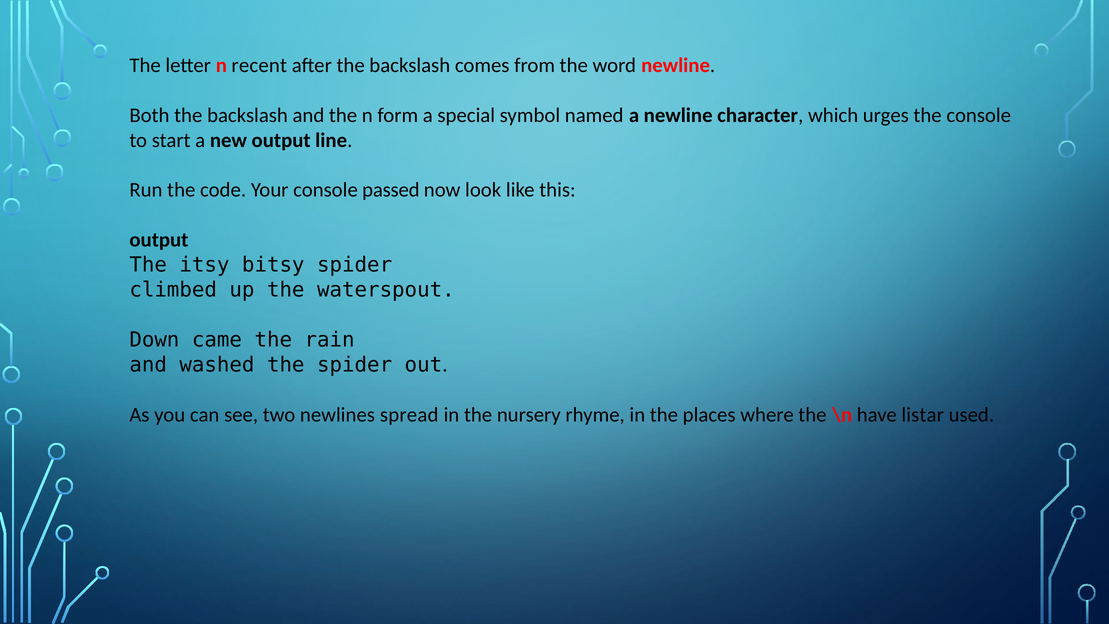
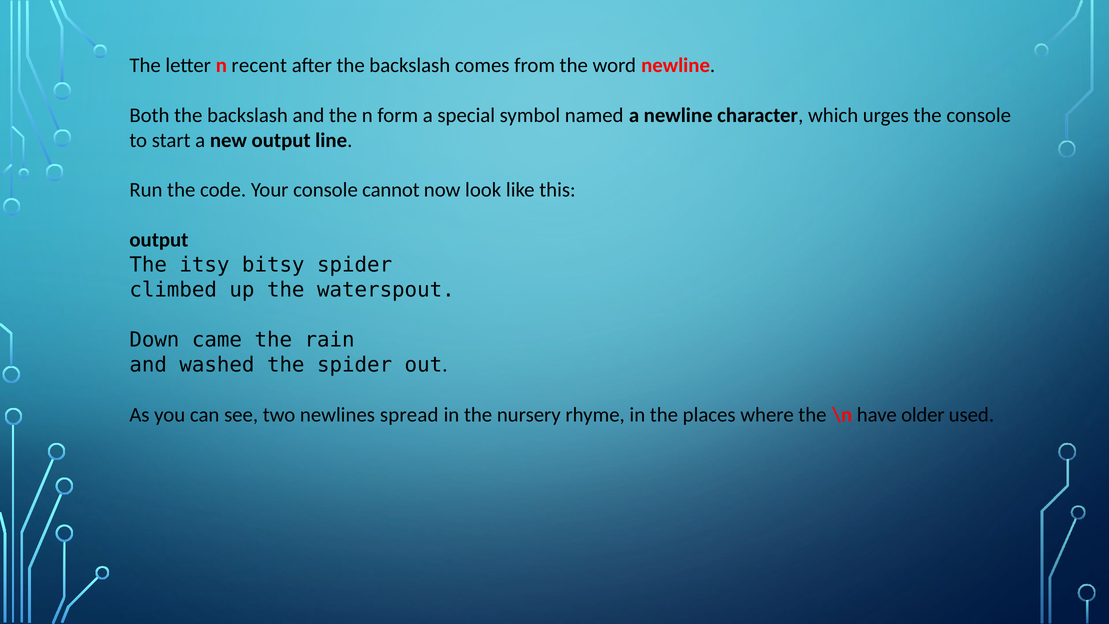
passed: passed -> cannot
listar: listar -> older
